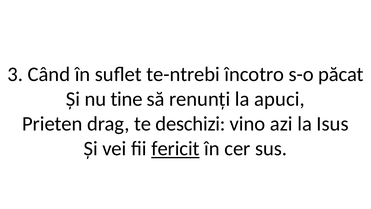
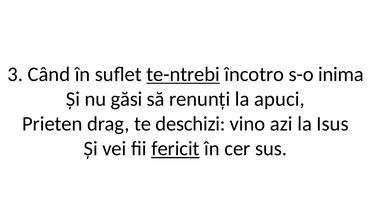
te-ntrebi underline: none -> present
păcat: păcat -> inima
tine: tine -> găsi
